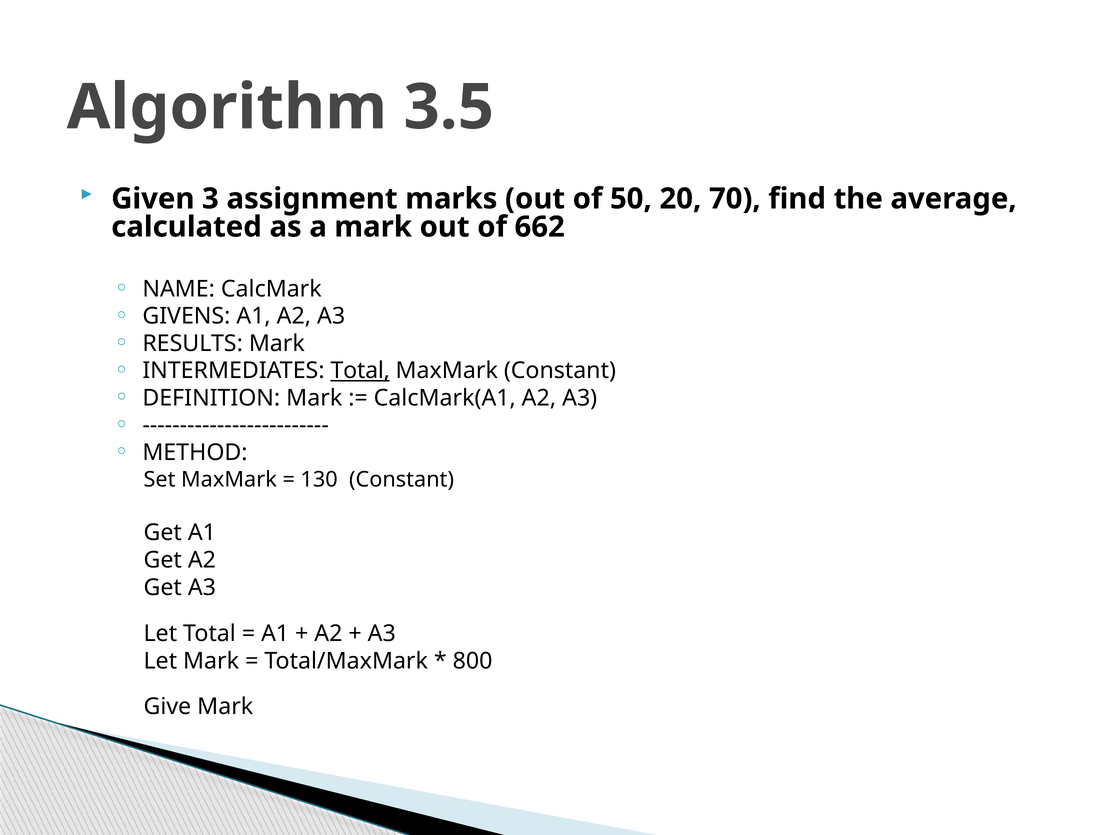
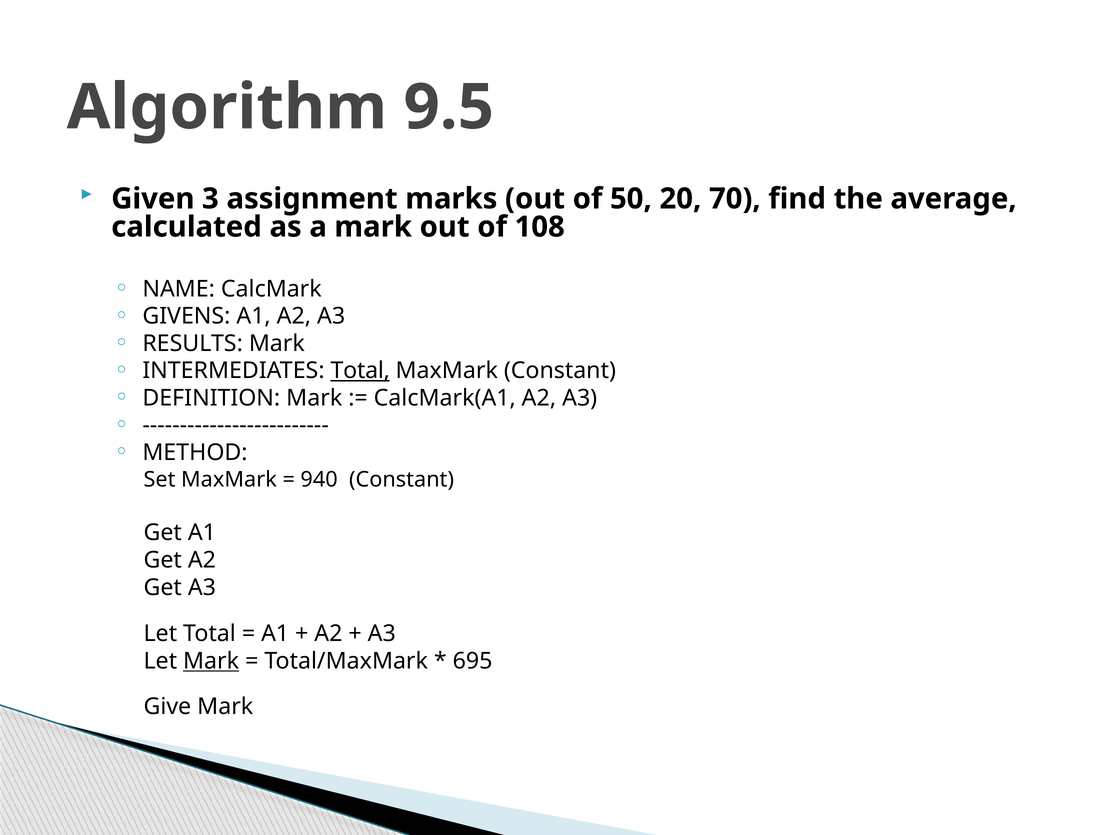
3.5: 3.5 -> 9.5
662: 662 -> 108
130: 130 -> 940
Mark at (211, 661) underline: none -> present
800: 800 -> 695
